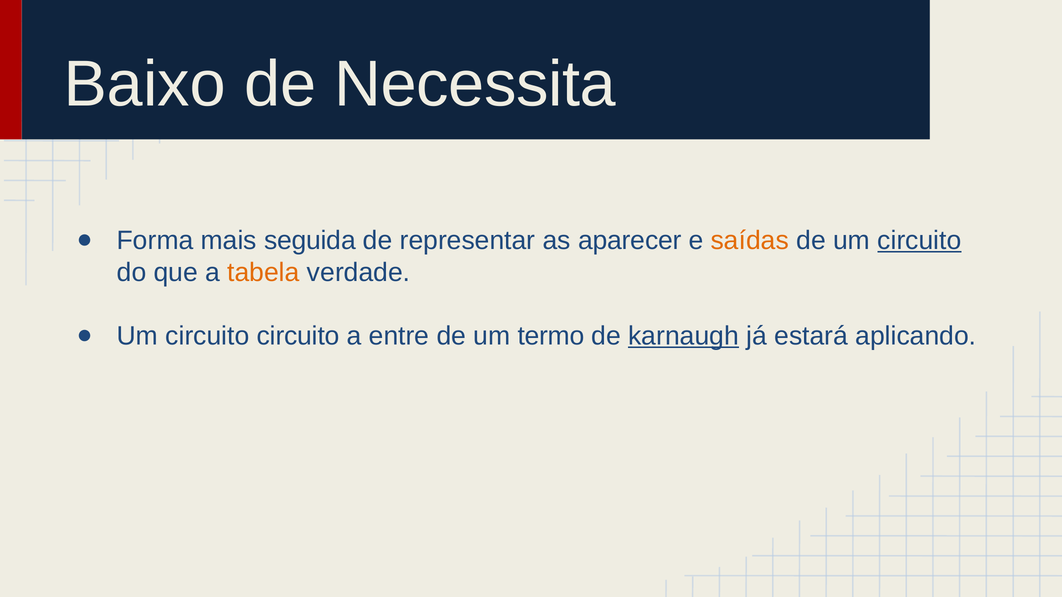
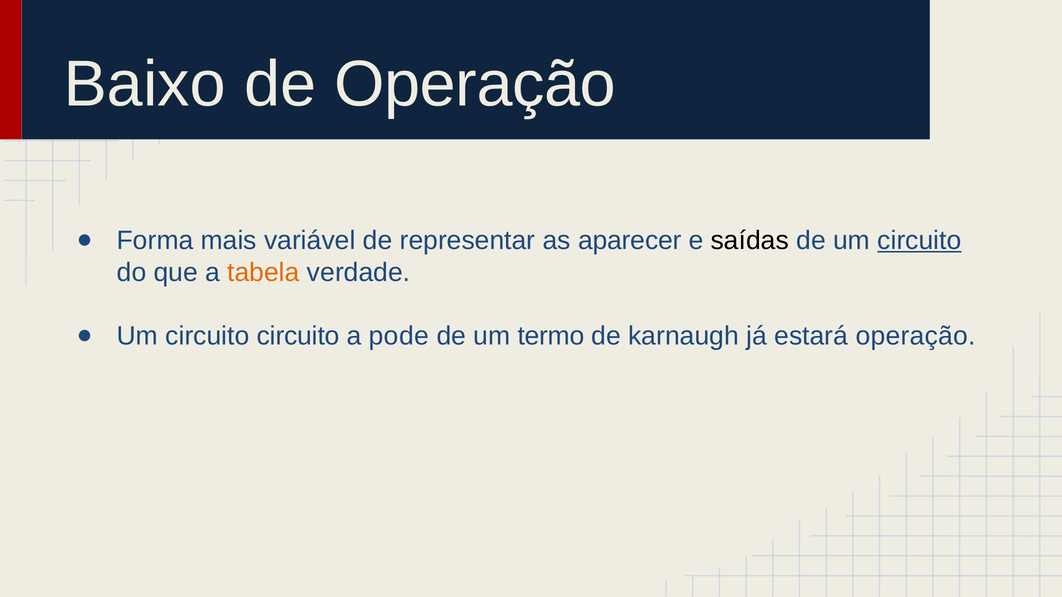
de Necessita: Necessita -> Operação
seguida: seguida -> variável
saídas colour: orange -> black
entre: entre -> pode
karnaugh underline: present -> none
estará aplicando: aplicando -> operação
